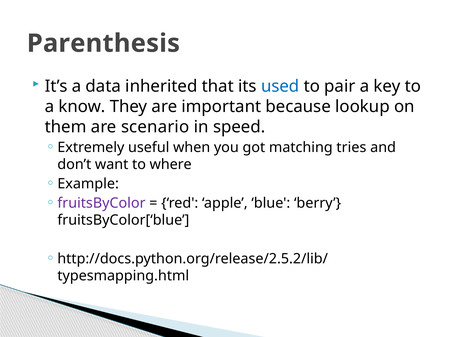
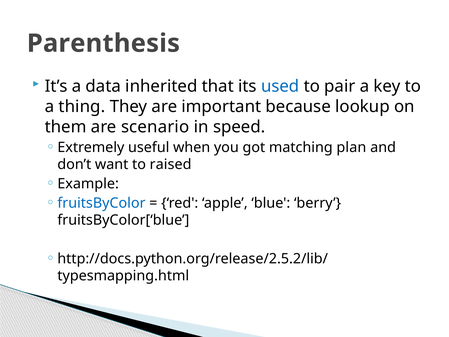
know: know -> thing
tries: tries -> plan
where: where -> raised
fruitsByColor colour: purple -> blue
